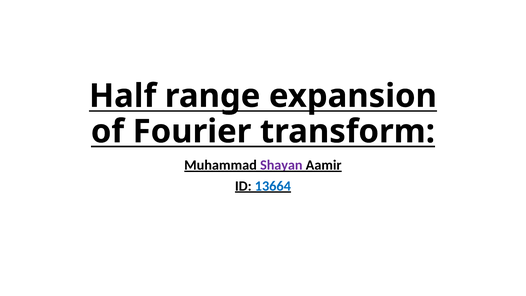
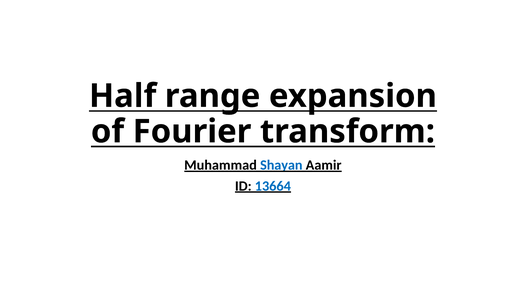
Shayan colour: purple -> blue
